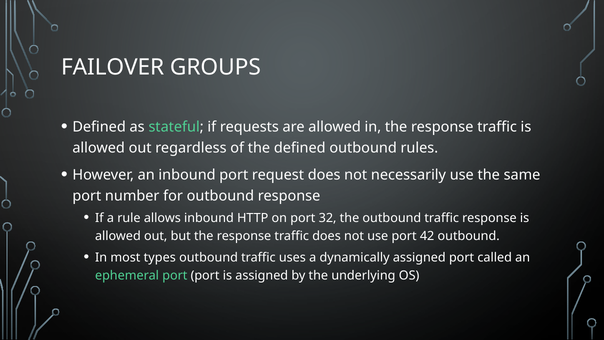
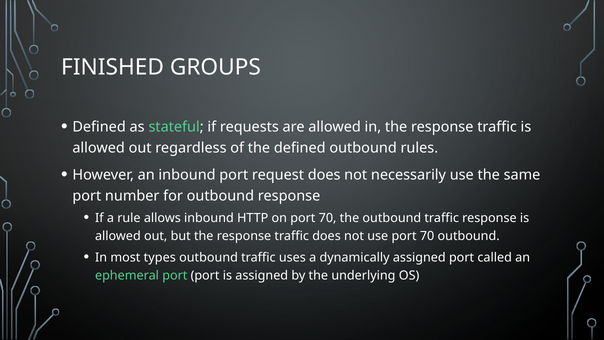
FAILOVER: FAILOVER -> FINISHED
on port 32: 32 -> 70
use port 42: 42 -> 70
